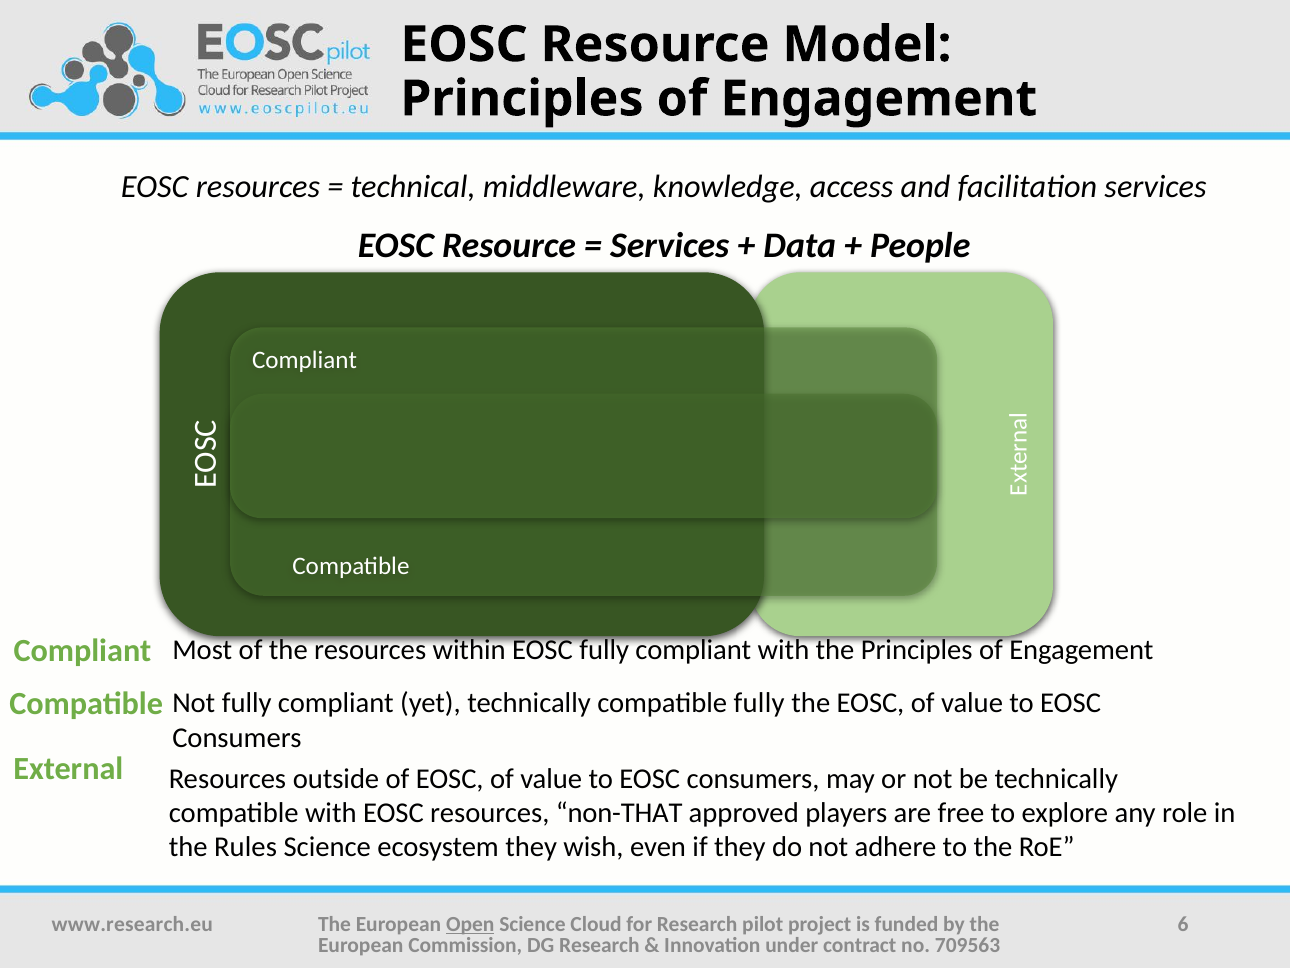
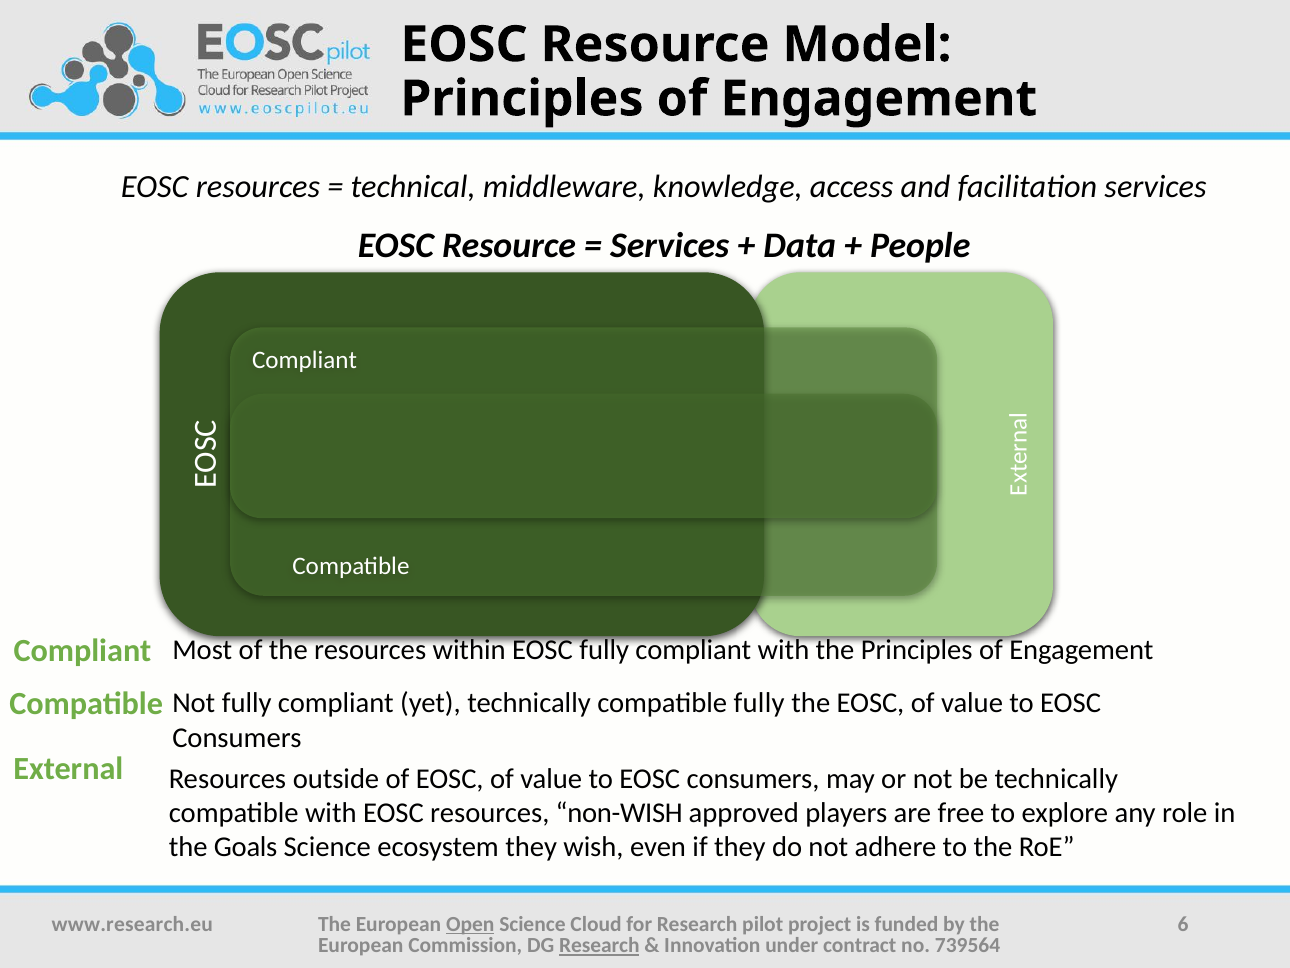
non-THAT: non-THAT -> non-WISH
Rules: Rules -> Goals
Research at (599, 945) underline: none -> present
709563: 709563 -> 739564
